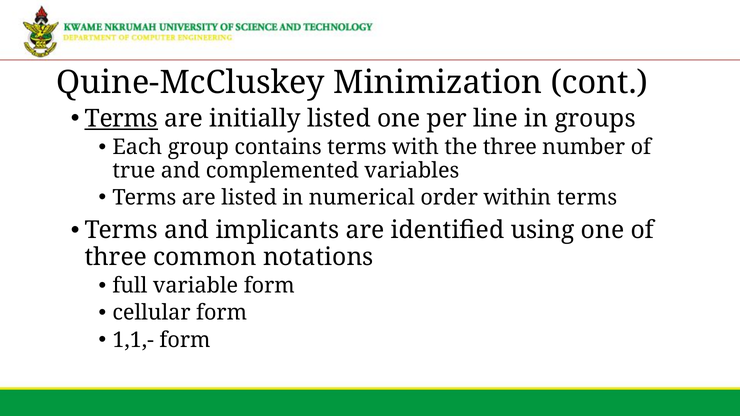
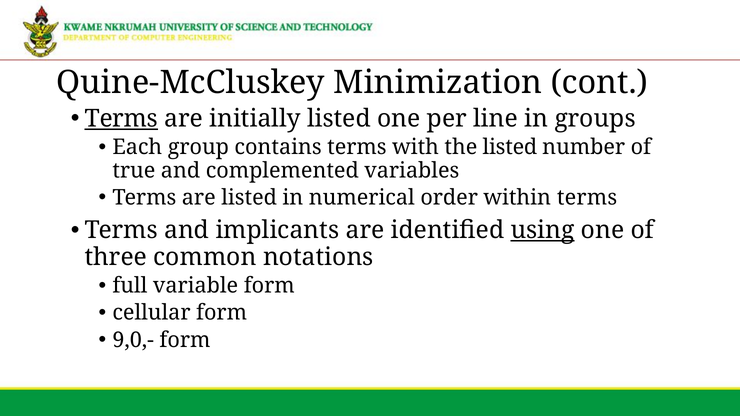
the three: three -> listed
using underline: none -> present
1,1,-: 1,1,- -> 9,0,-
